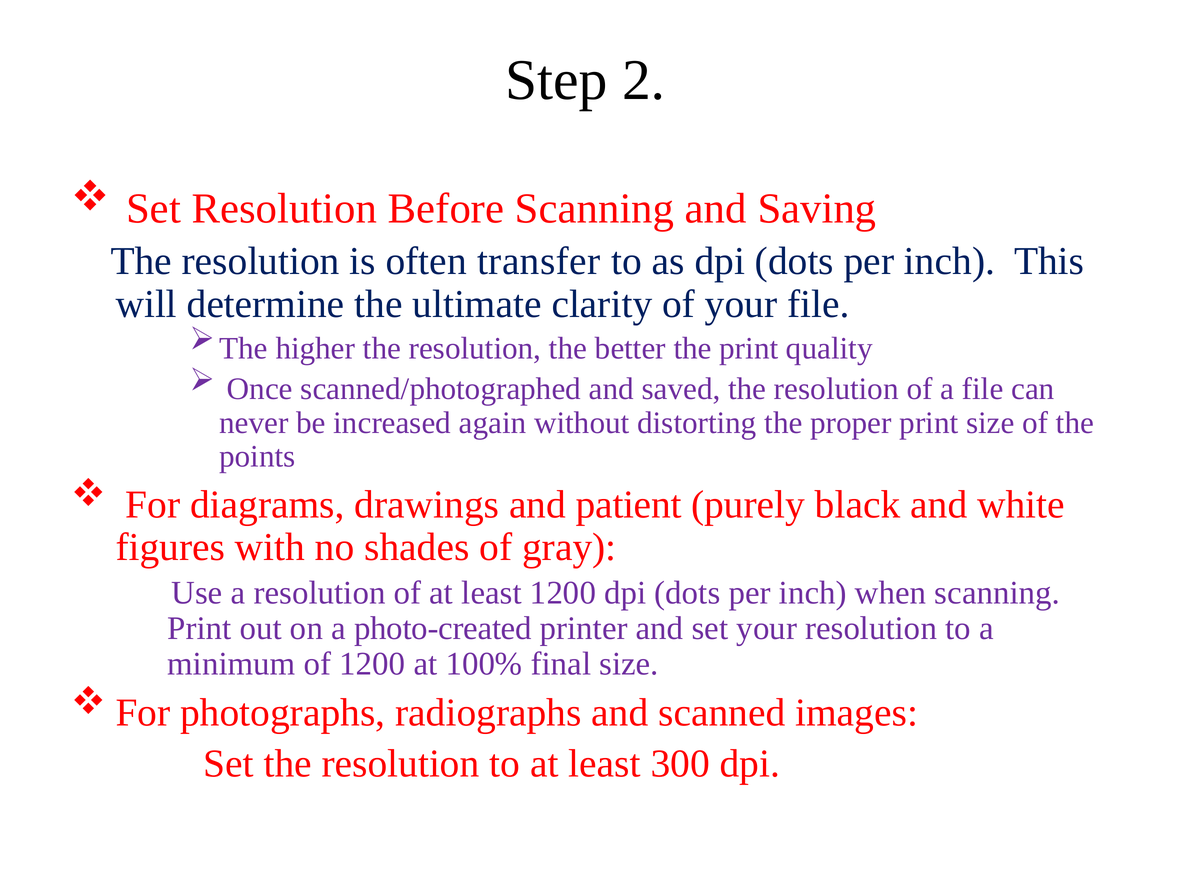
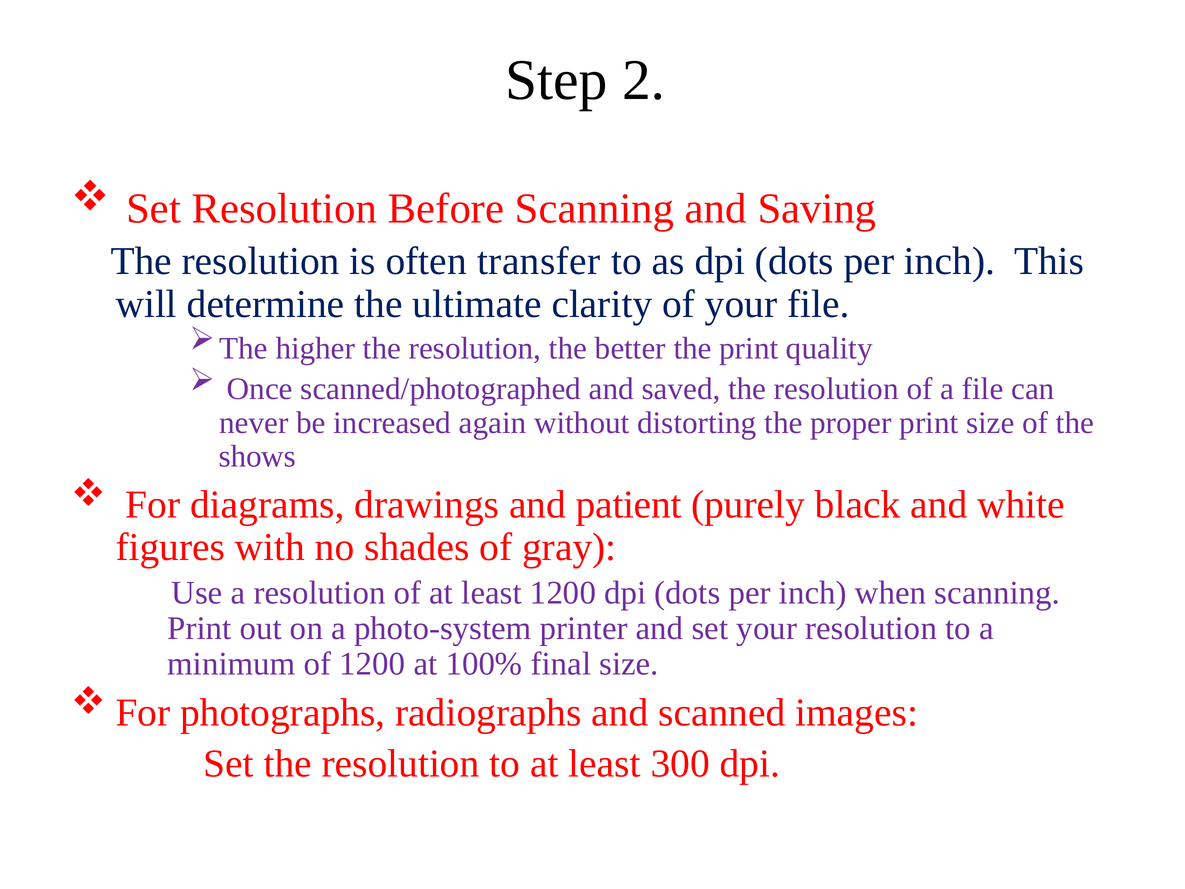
points: points -> shows
photo-created: photo-created -> photo-system
